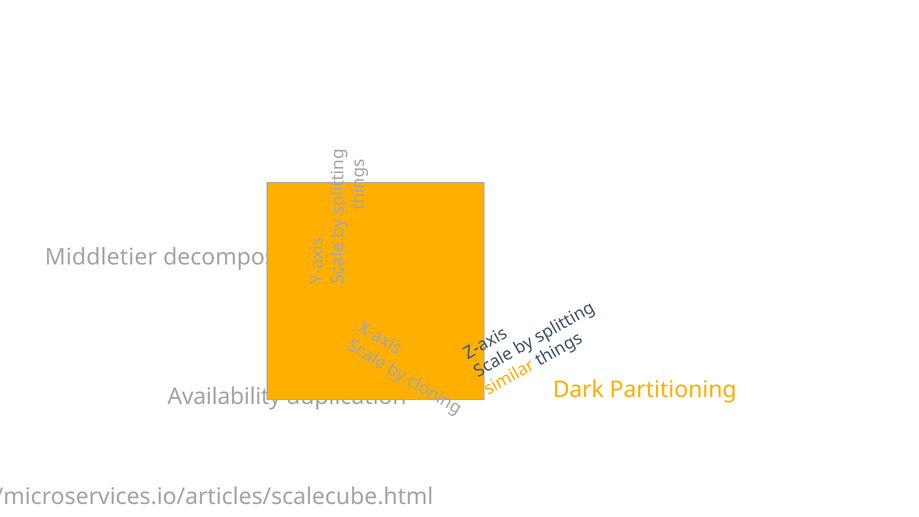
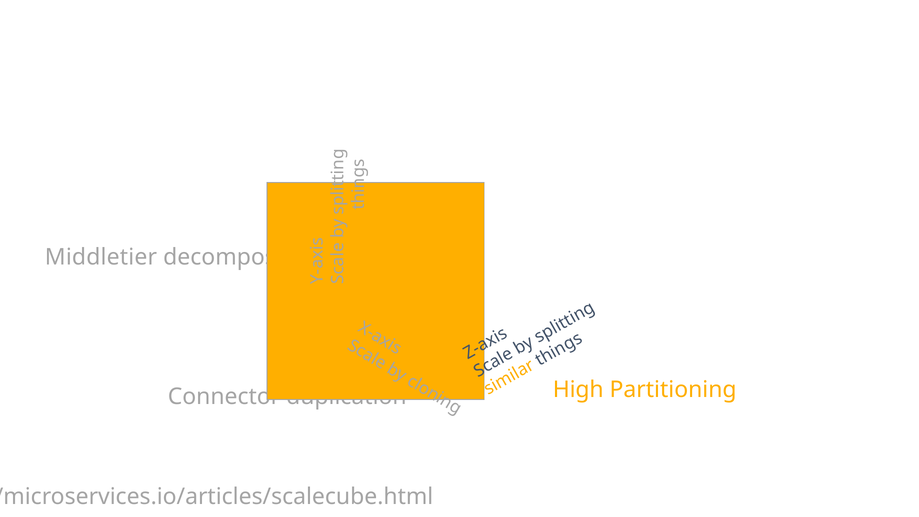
Dark: Dark -> High
Availability: Availability -> Connector
